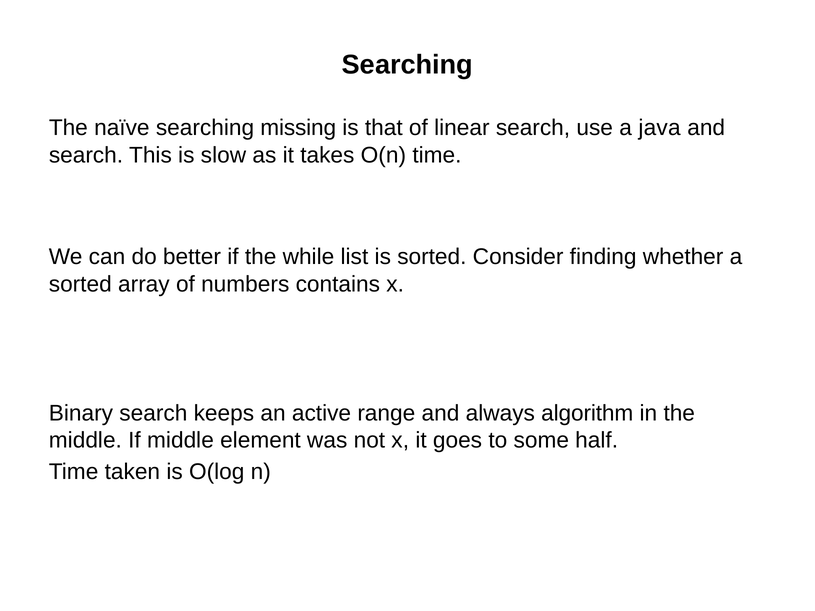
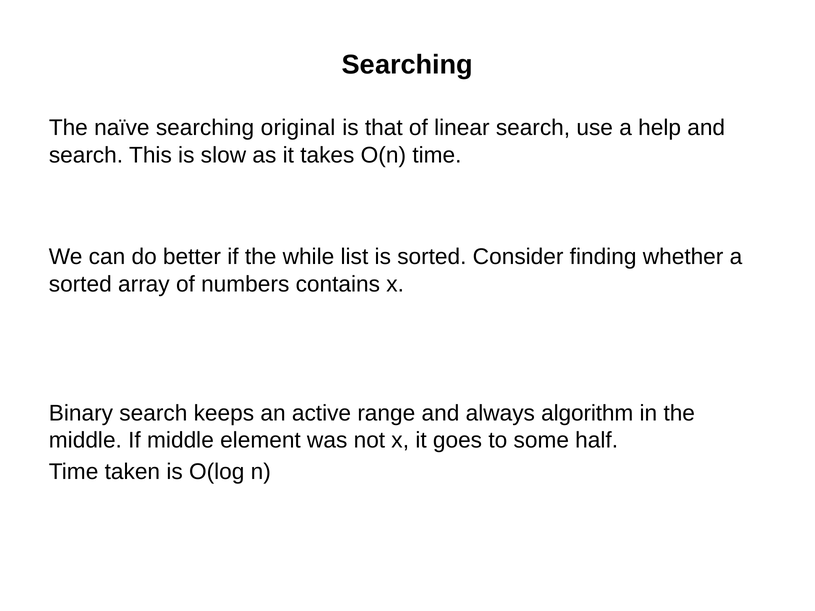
missing: missing -> original
java: java -> help
